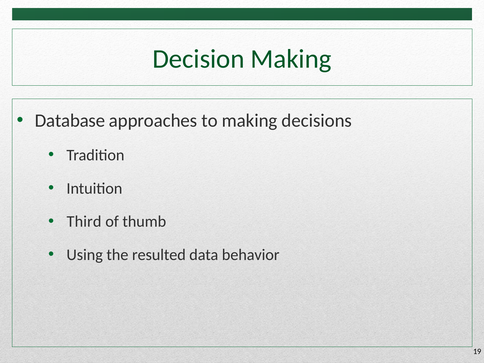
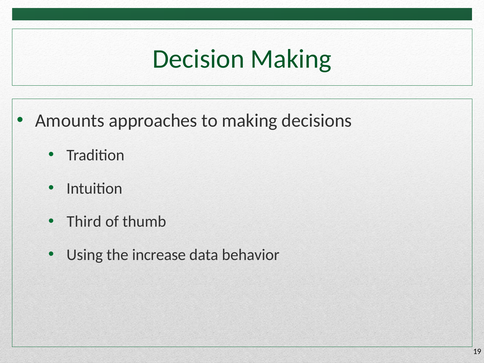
Database: Database -> Amounts
resulted: resulted -> increase
